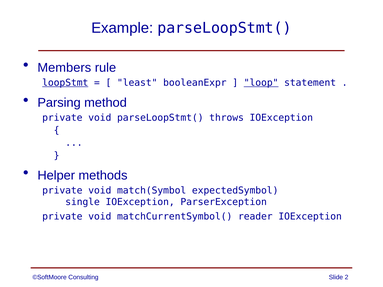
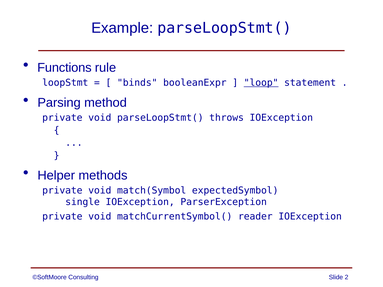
Members: Members -> Functions
loopStmt underline: present -> none
least: least -> binds
